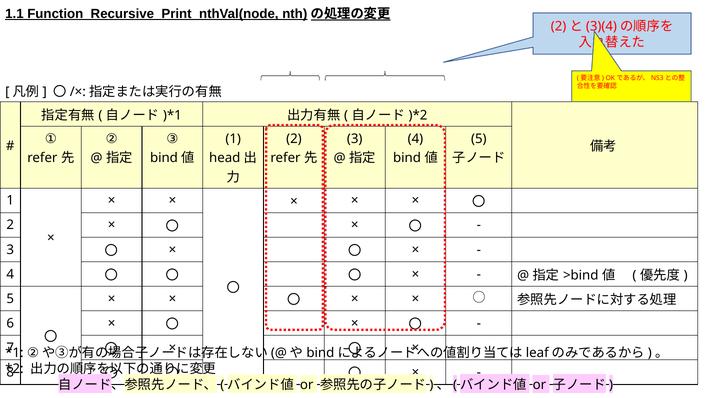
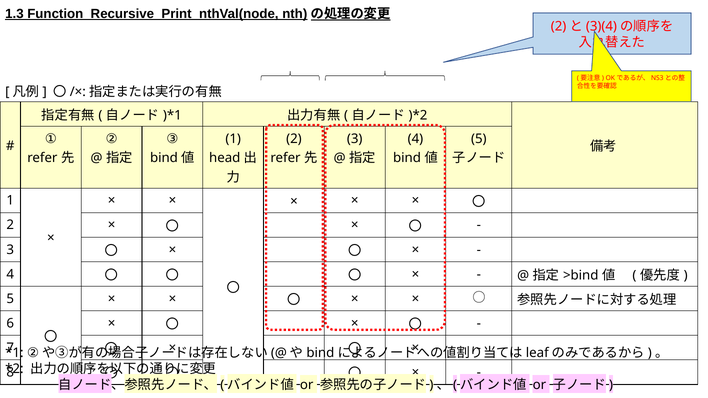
1.1: 1.1 -> 1.3
